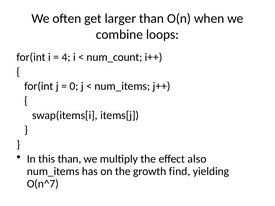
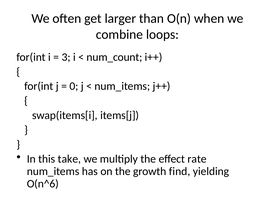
4: 4 -> 3
this than: than -> take
also: also -> rate
O(n^7: O(n^7 -> O(n^6
